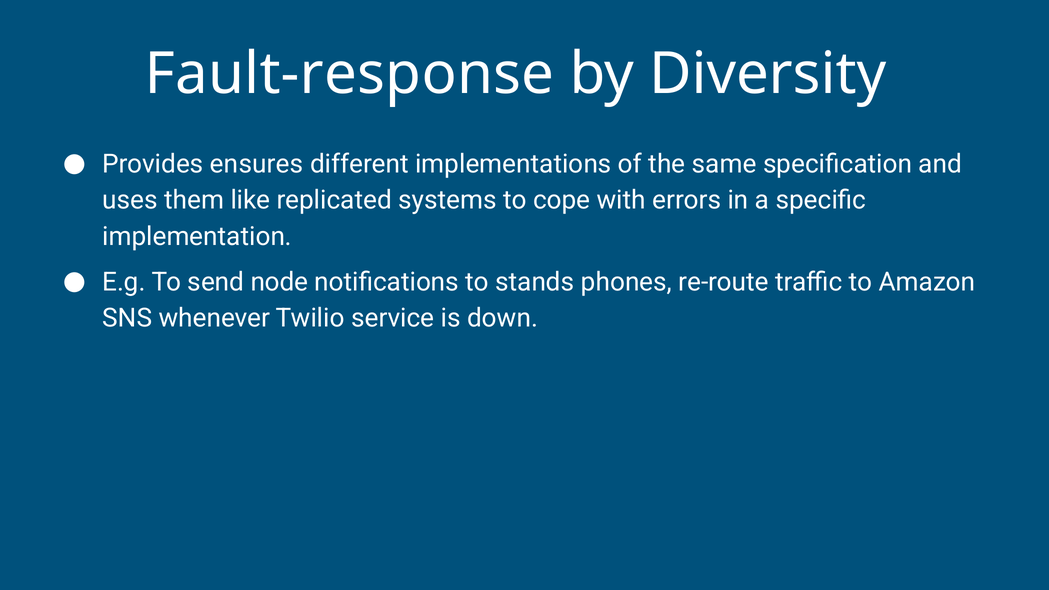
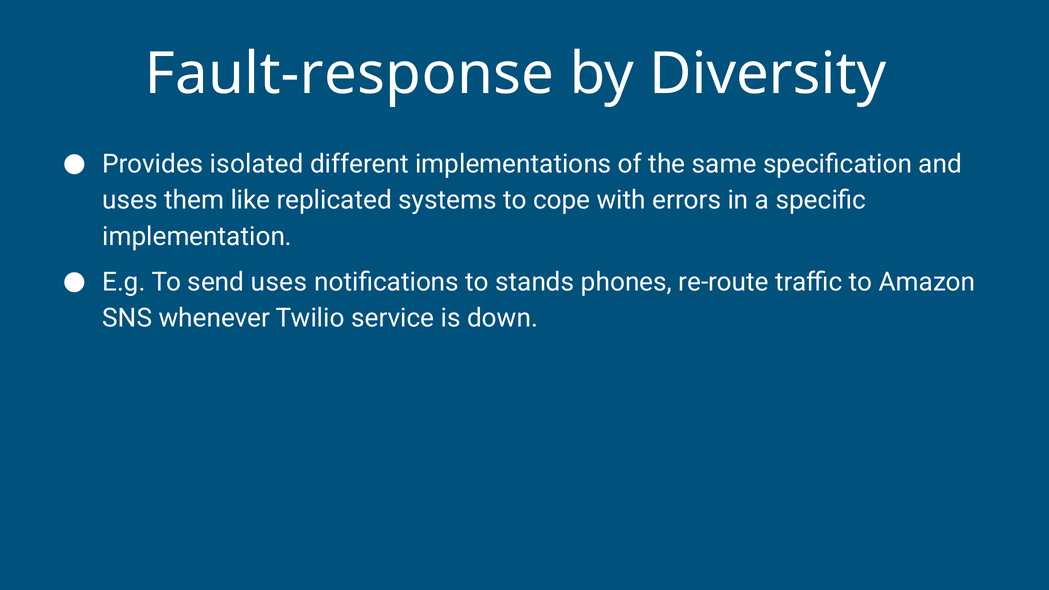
ensures: ensures -> isolated
send node: node -> uses
